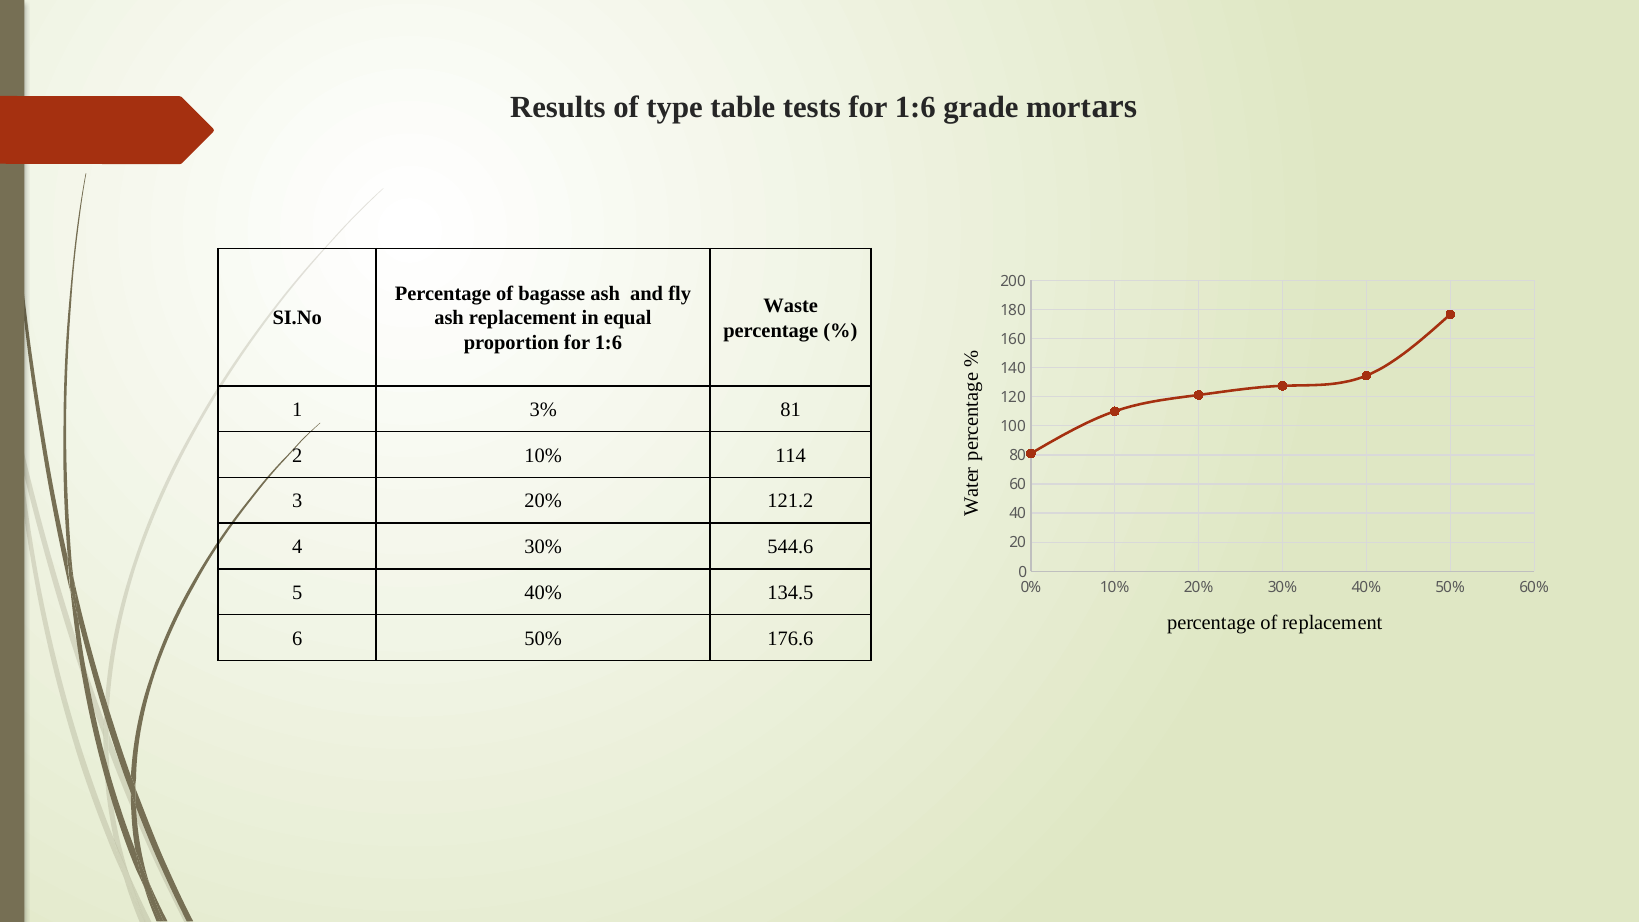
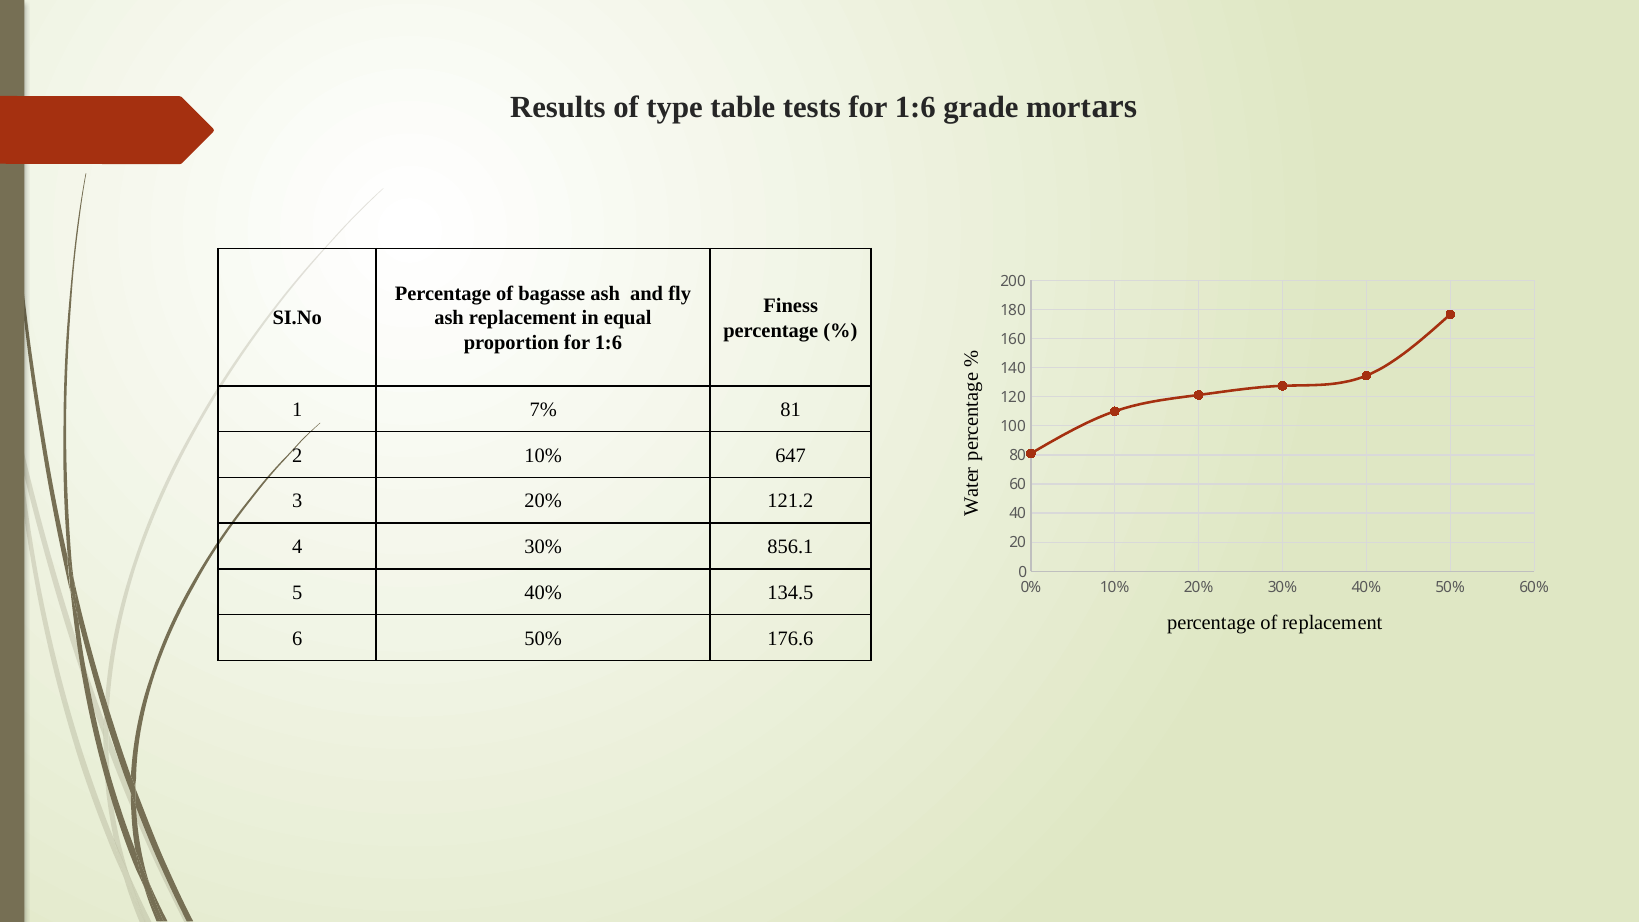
Waste: Waste -> Finess
3%: 3% -> 7%
114: 114 -> 647
544.6: 544.6 -> 856.1
